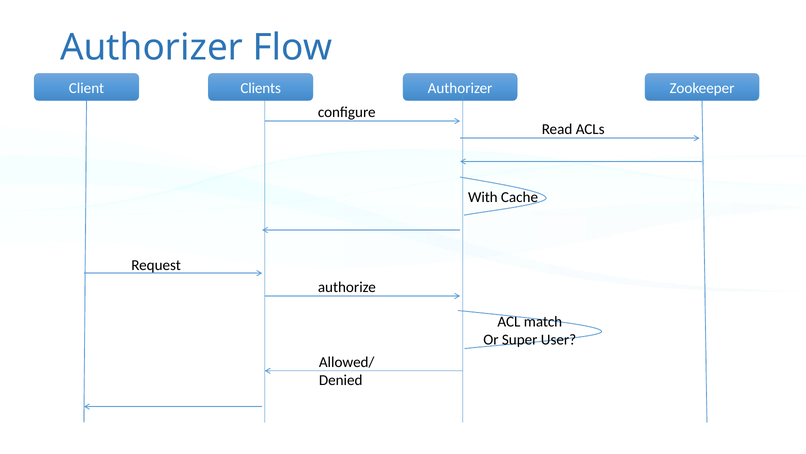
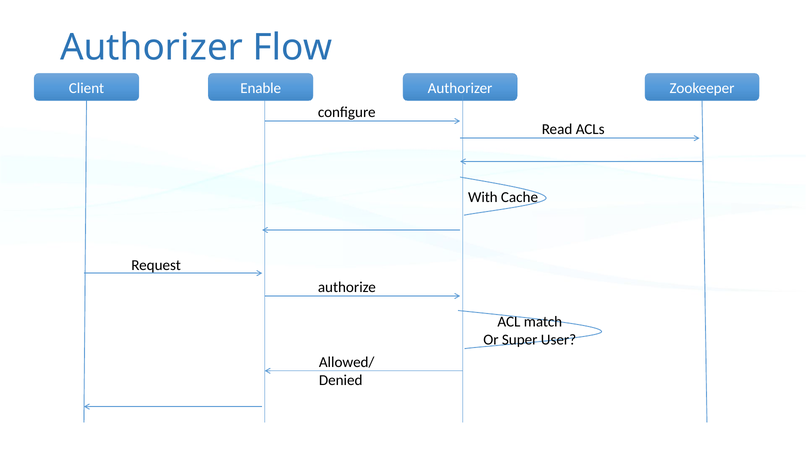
Clients: Clients -> Enable
